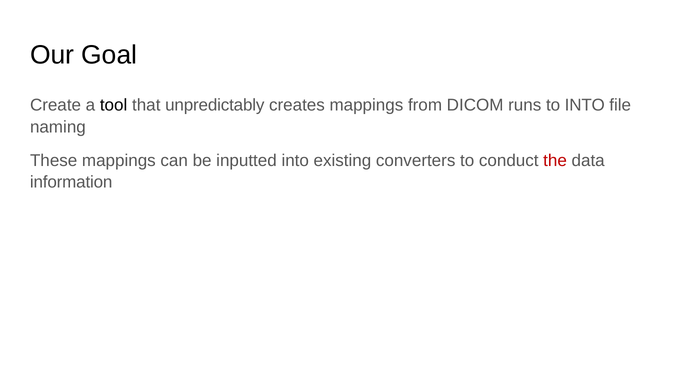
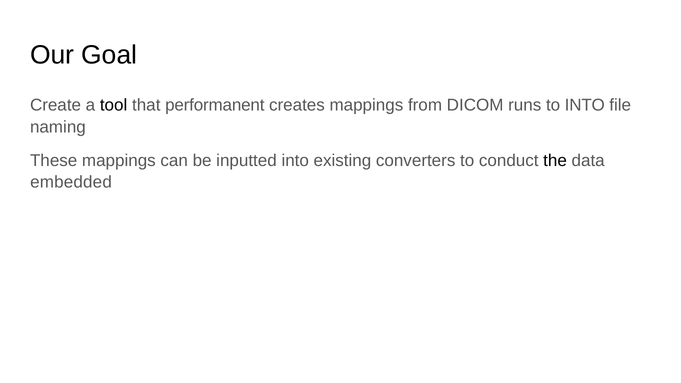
unpredictably: unpredictably -> performanent
the colour: red -> black
information: information -> embedded
